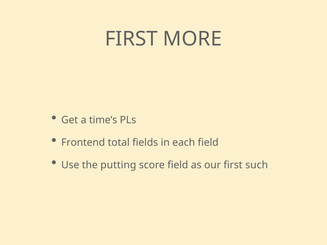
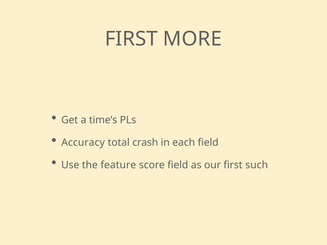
Frontend: Frontend -> Accuracy
fields: fields -> crash
putting: putting -> feature
